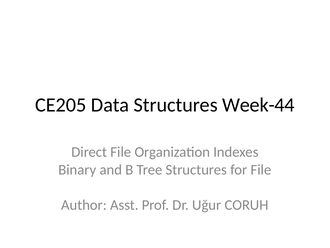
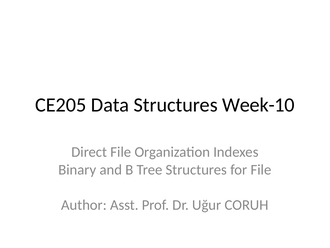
Week-44: Week-44 -> Week-10
